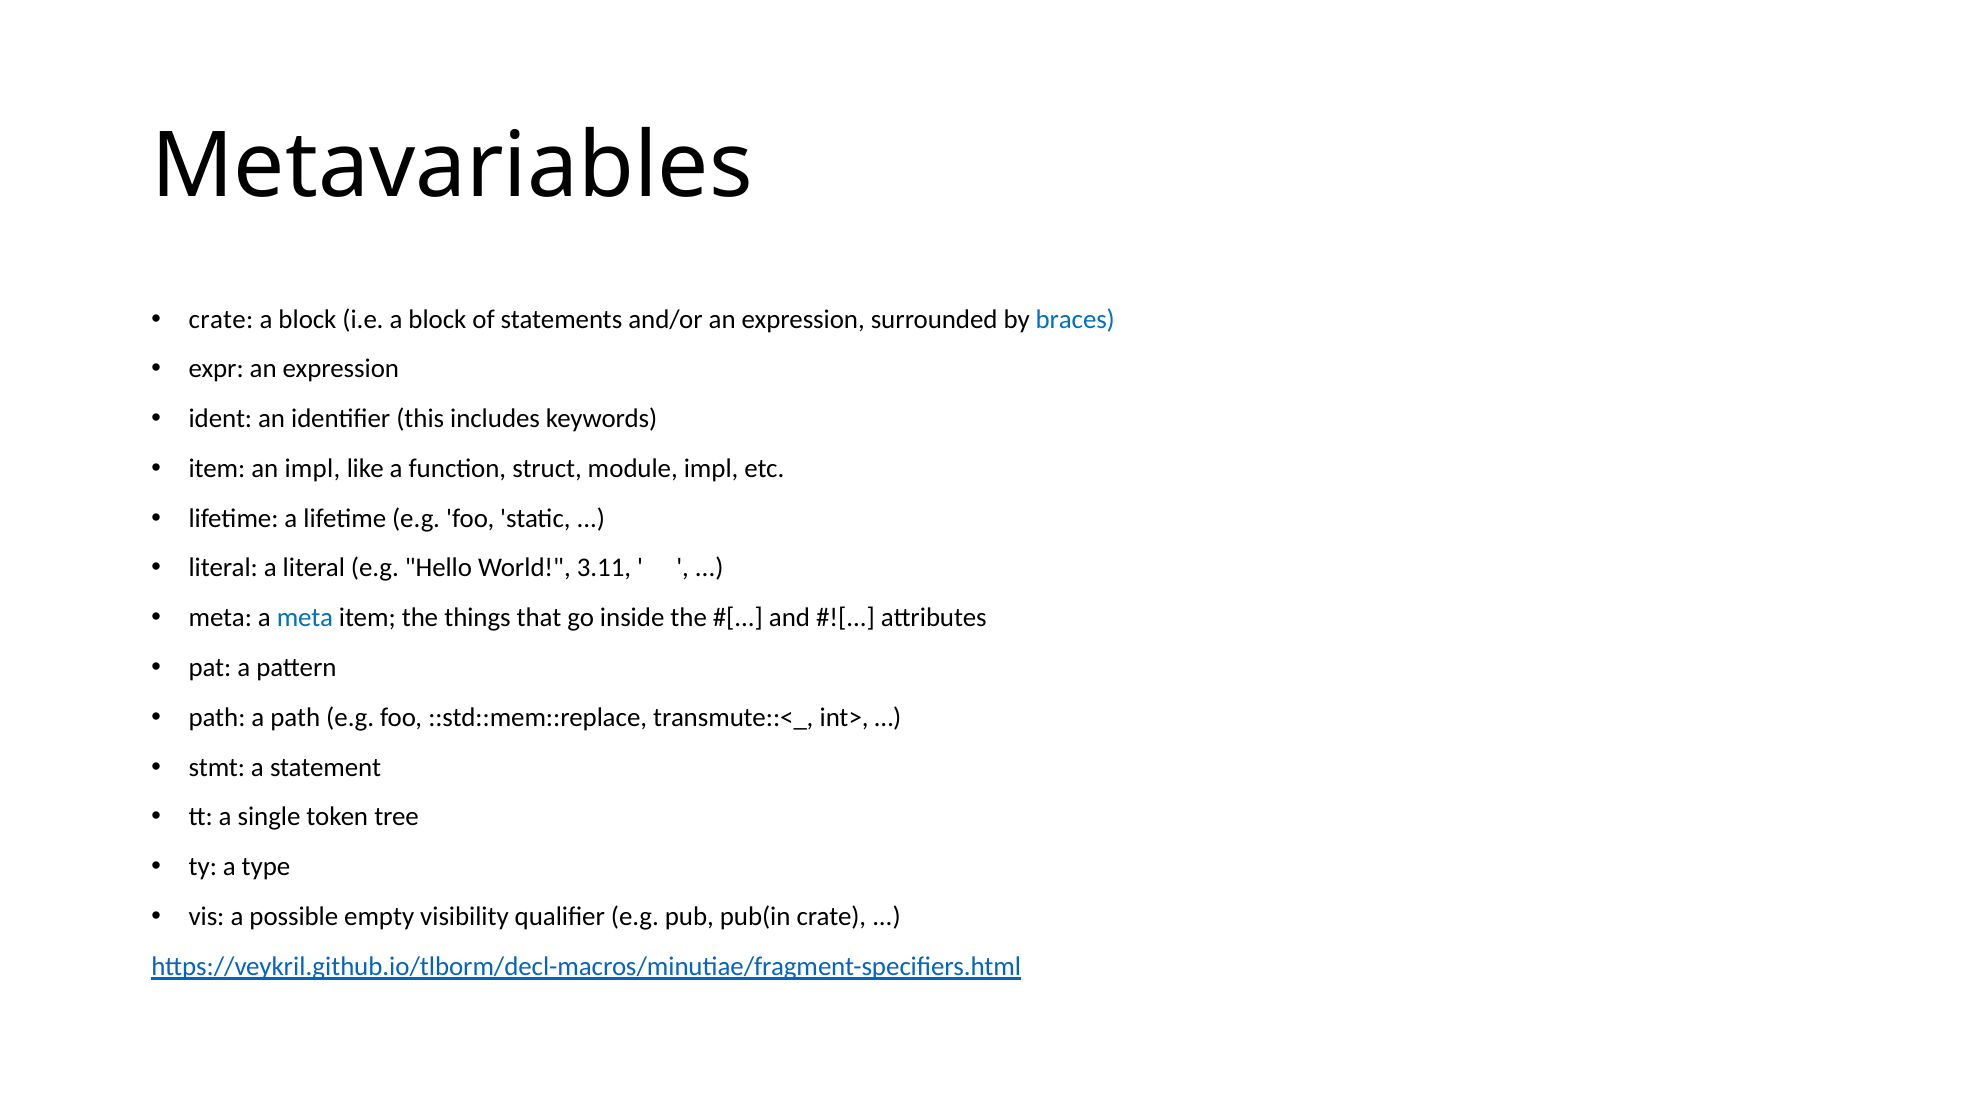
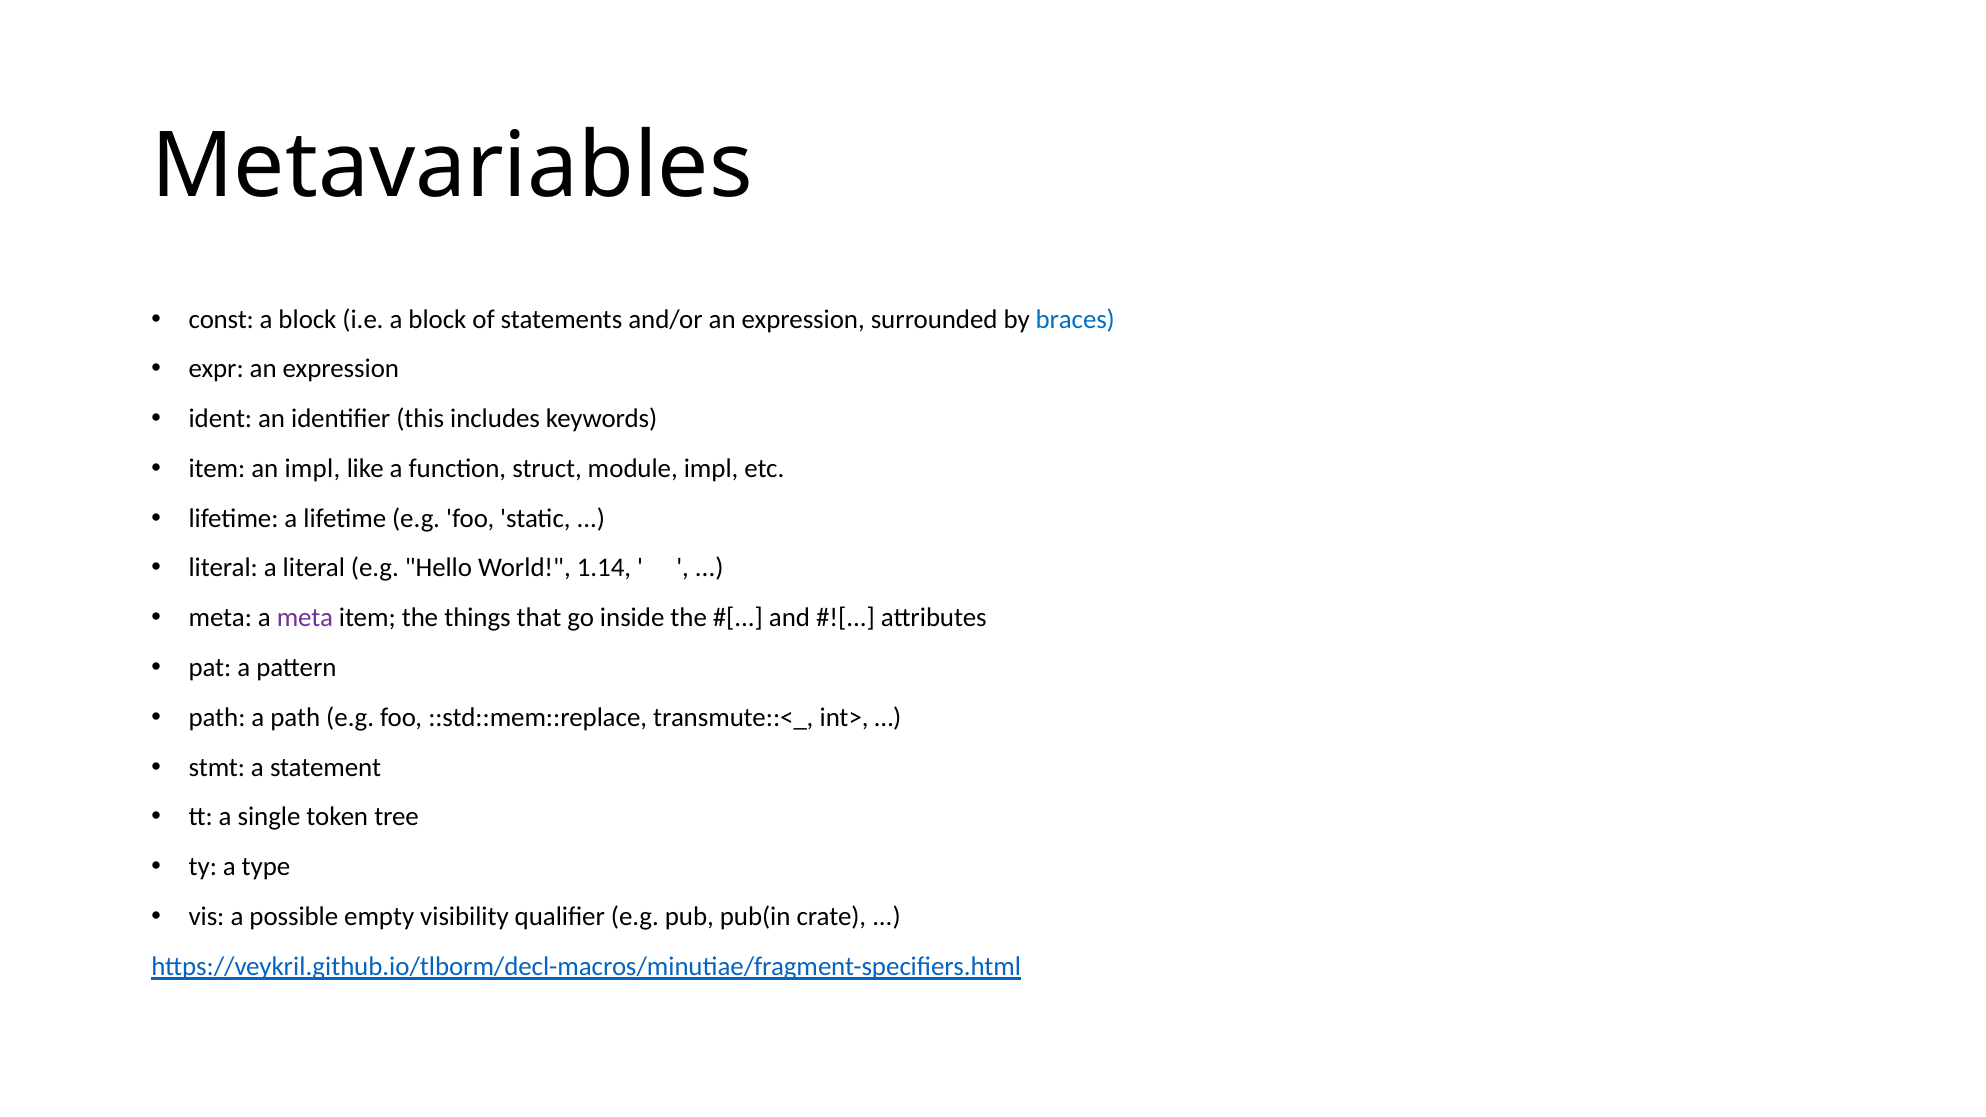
crate at (221, 319): crate -> const
3.11: 3.11 -> 1.14
meta at (305, 618) colour: blue -> purple
